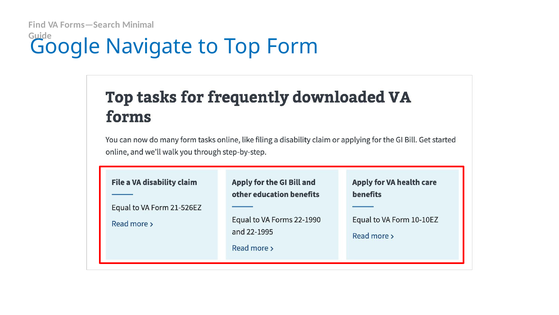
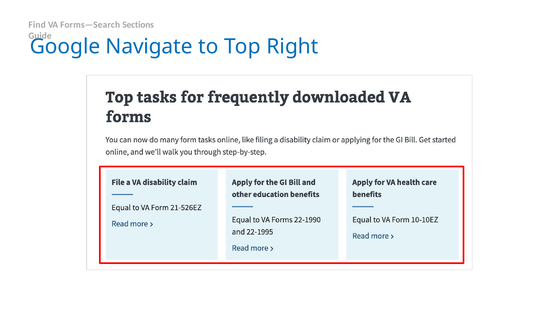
Minimal: Minimal -> Sections
Form: Form -> Right
